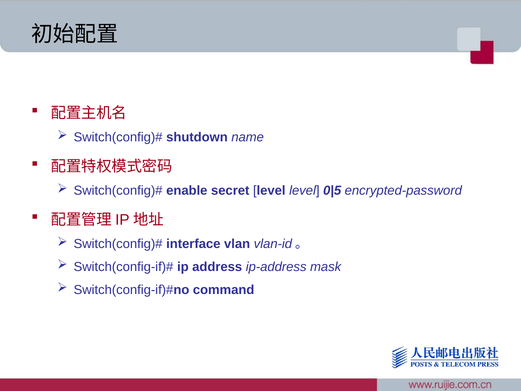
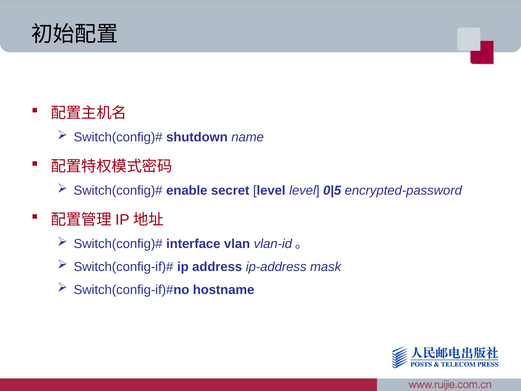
command: command -> hostname
